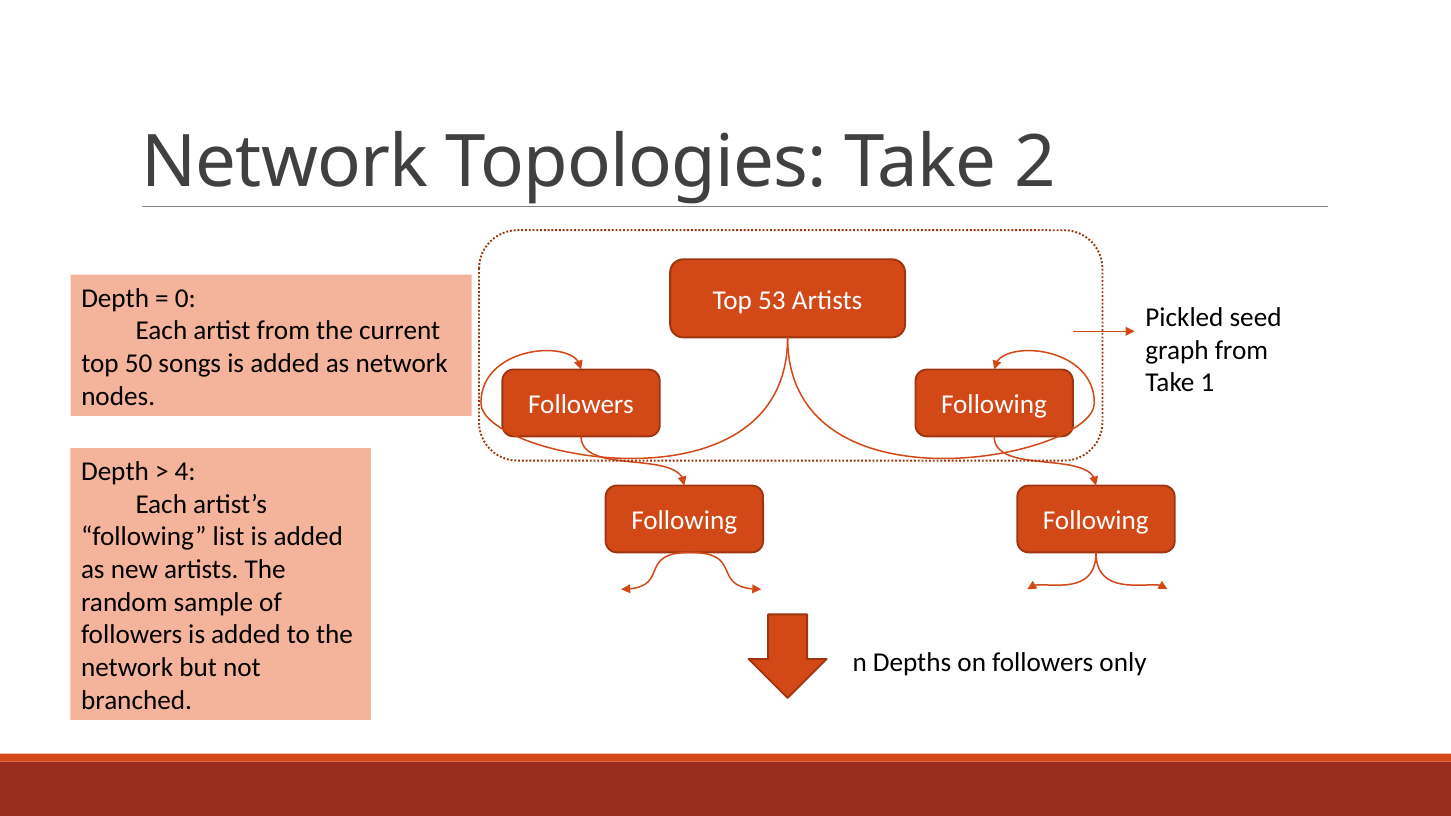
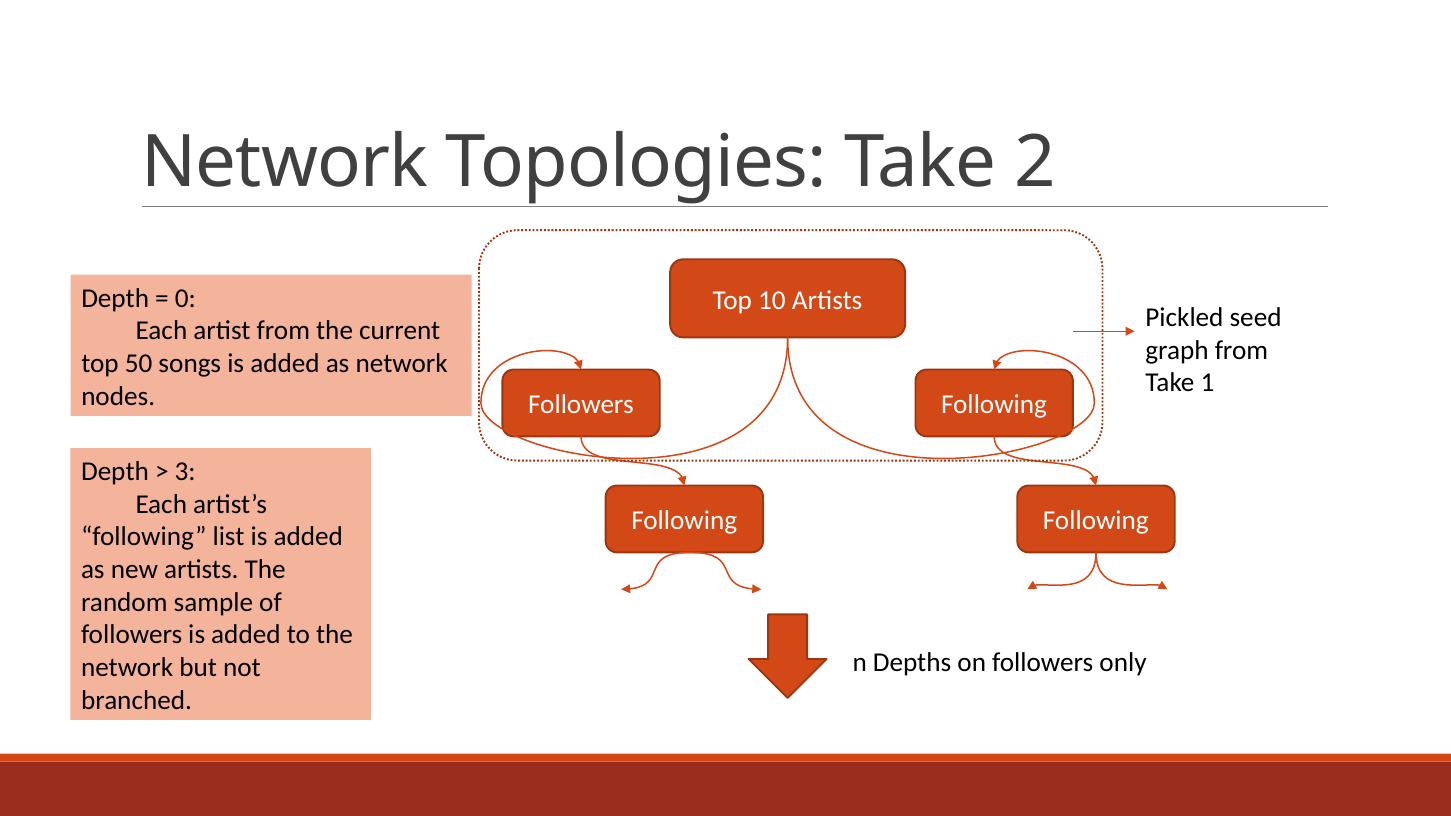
53: 53 -> 10
4: 4 -> 3
